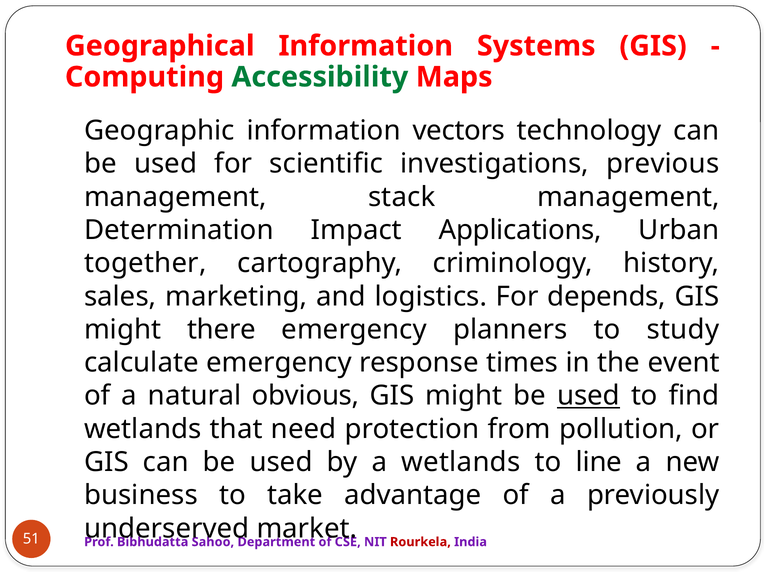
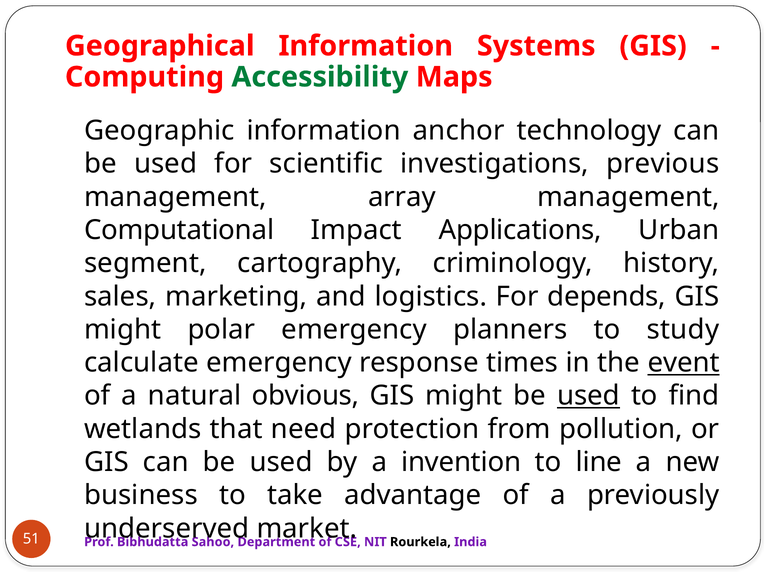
vectors: vectors -> anchor
stack: stack -> array
Determination: Determination -> Computational
together: together -> segment
there: there -> polar
event underline: none -> present
a wetlands: wetlands -> invention
Rourkela colour: red -> black
